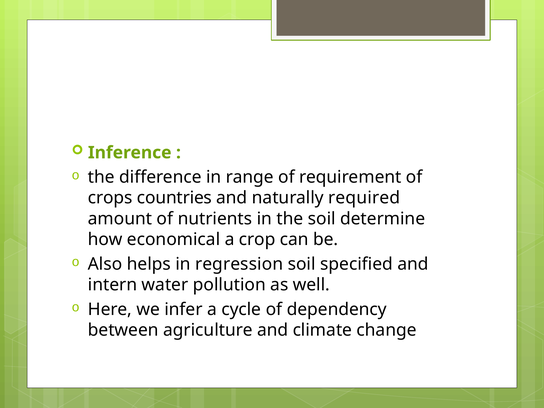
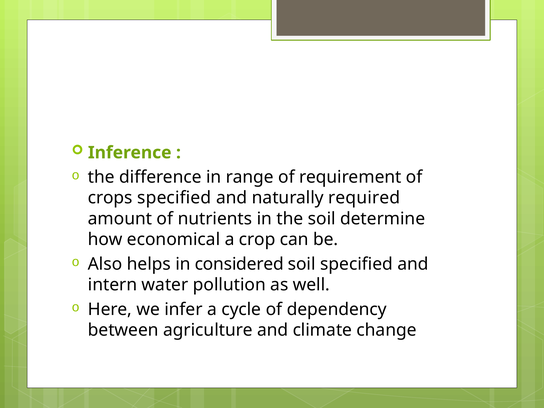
crops countries: countries -> specified
regression: regression -> considered
